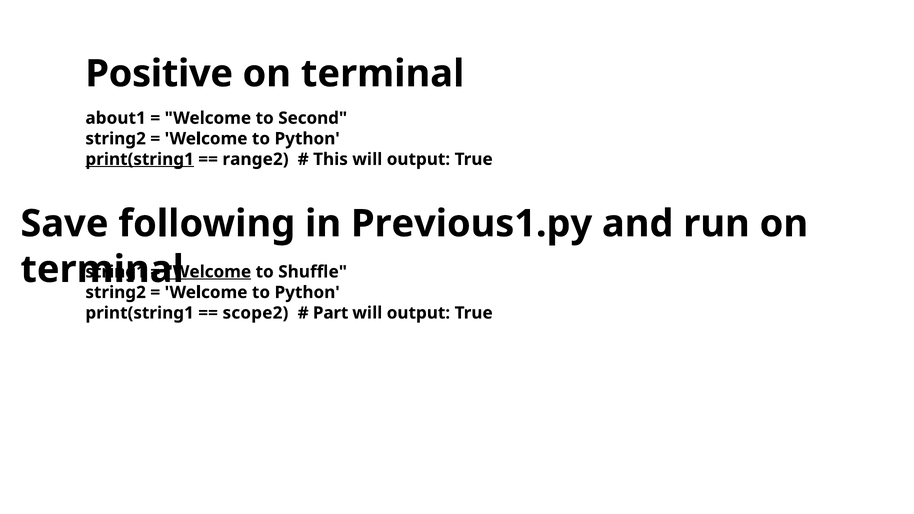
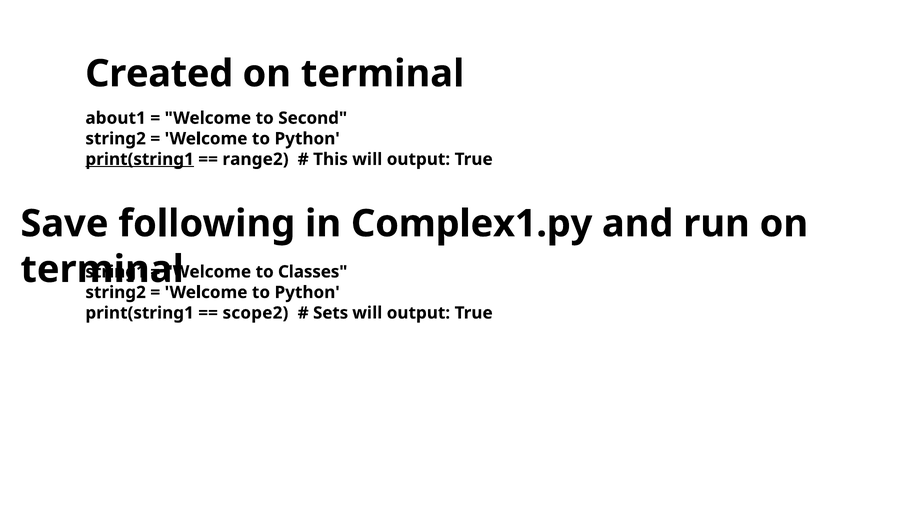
Positive: Positive -> Created
Previous1.py: Previous1.py -> Complex1.py
Welcome at (208, 272) underline: present -> none
Shuffle: Shuffle -> Classes
Part: Part -> Sets
